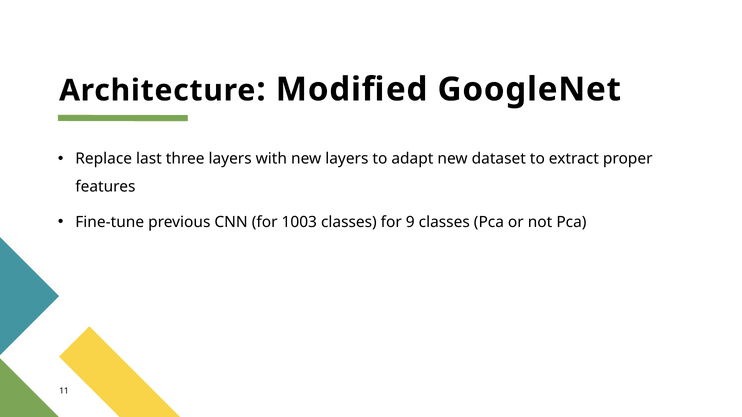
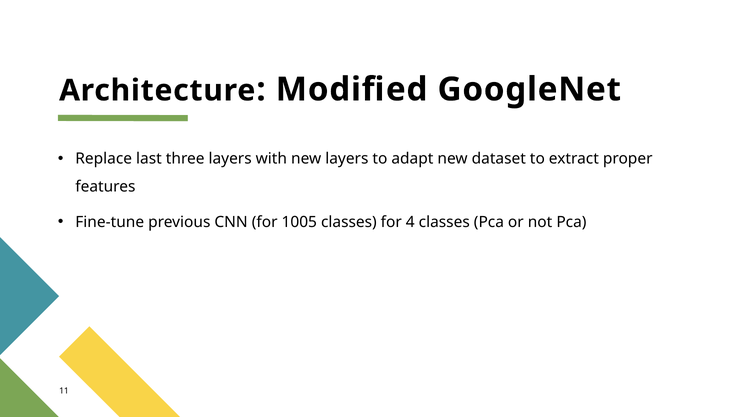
1003: 1003 -> 1005
9: 9 -> 4
